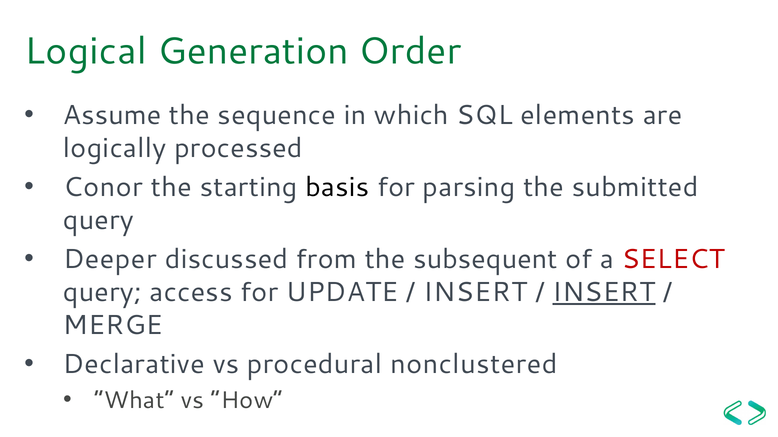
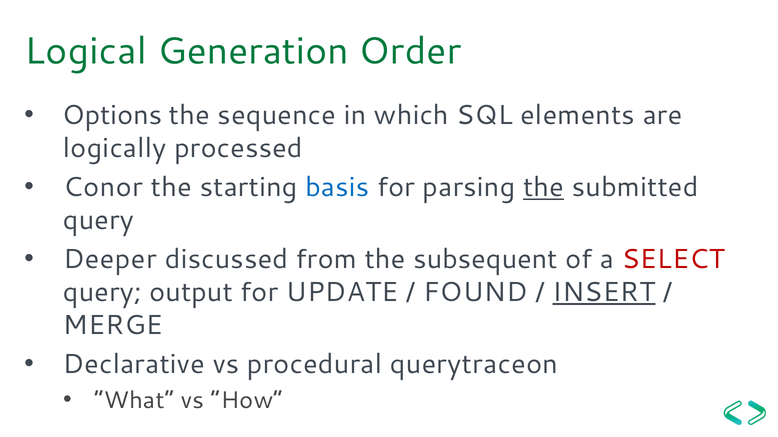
Assume: Assume -> Options
basis colour: black -> blue
the at (544, 188) underline: none -> present
access: access -> output
INSERT at (475, 293): INSERT -> FOUND
nonclustered: nonclustered -> querytraceon
